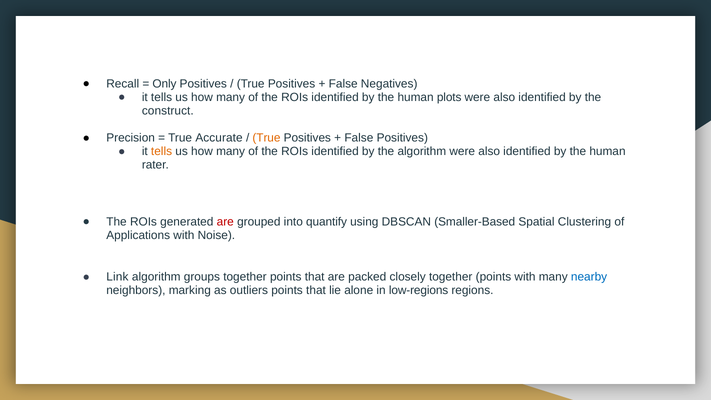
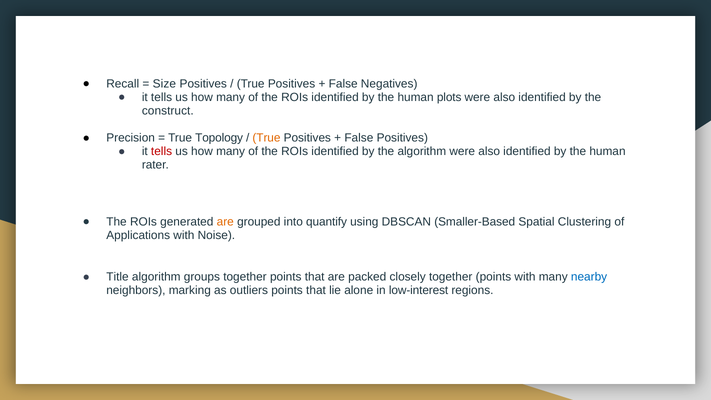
Only: Only -> Size
Accurate: Accurate -> Topology
tells at (162, 151) colour: orange -> red
are at (225, 222) colour: red -> orange
Link: Link -> Title
low-regions: low-regions -> low-interest
